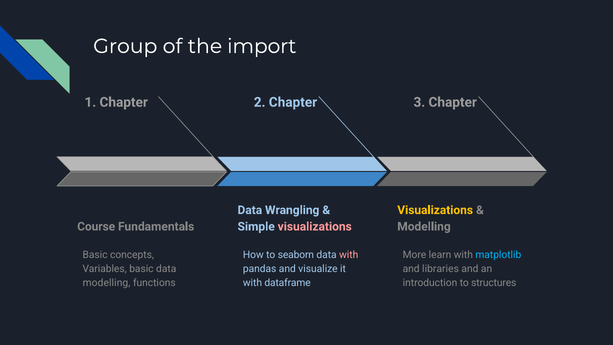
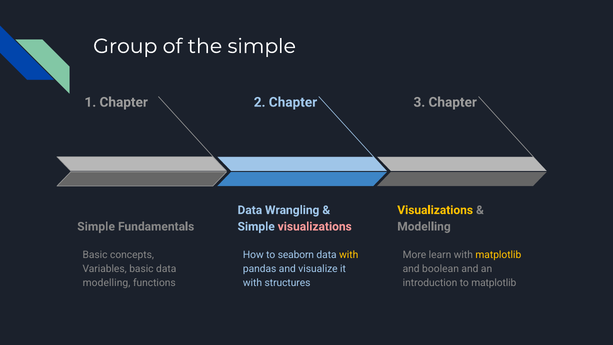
the import: import -> simple
Course at (96, 226): Course -> Simple
with at (349, 255) colour: pink -> yellow
matplotlib at (498, 255) colour: light blue -> yellow
libraries: libraries -> boolean
dataframe: dataframe -> structures
to structures: structures -> matplotlib
